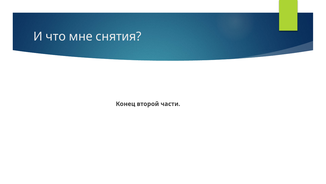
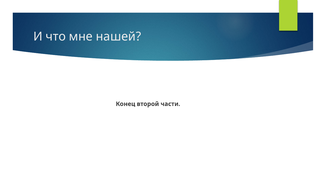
снятия: снятия -> нашей
